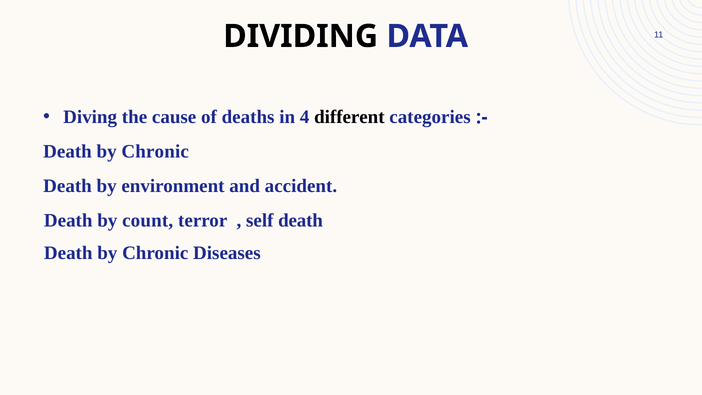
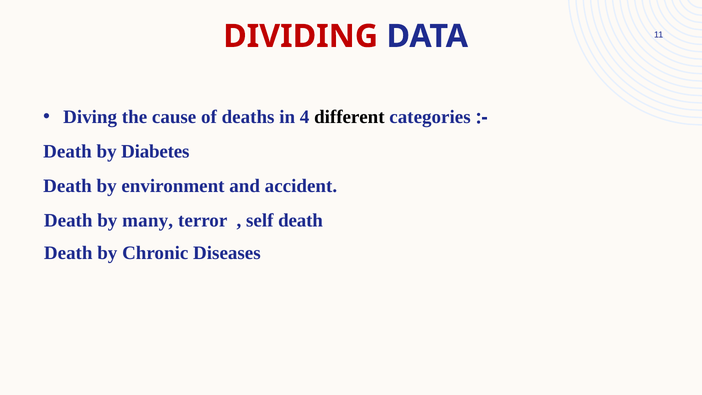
DIVIDING colour: black -> red
Chronic at (155, 151): Chronic -> Diabetes
count: count -> many
